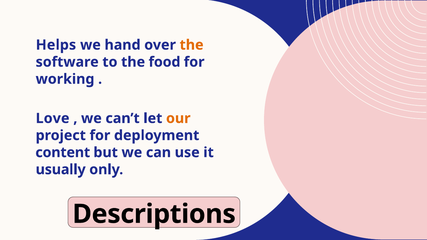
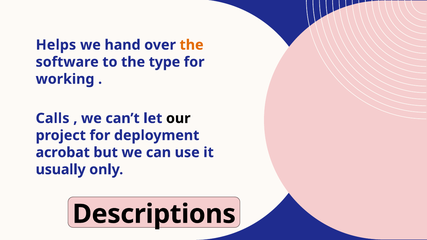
food: food -> type
Love: Love -> Calls
our colour: orange -> black
content: content -> acrobat
